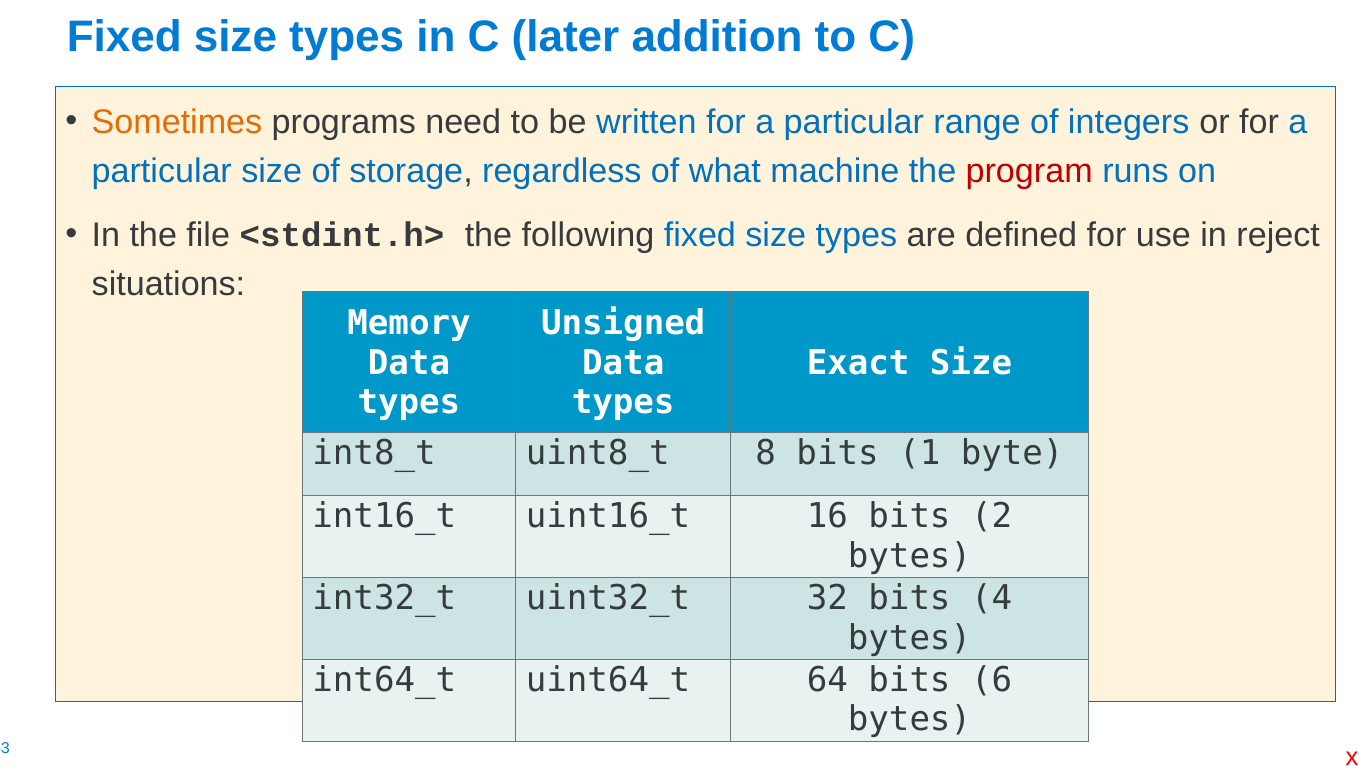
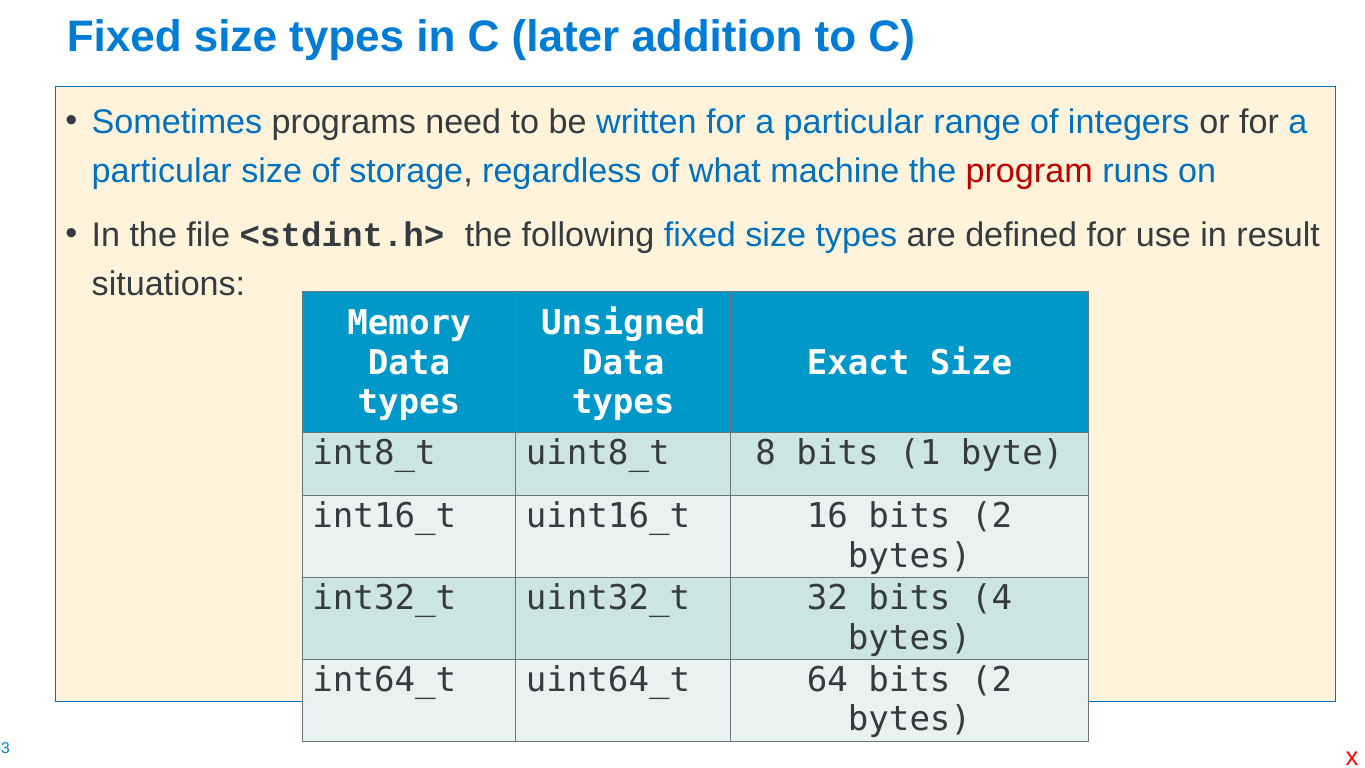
Sometimes colour: orange -> blue
reject: reject -> result
64 bits 6: 6 -> 2
